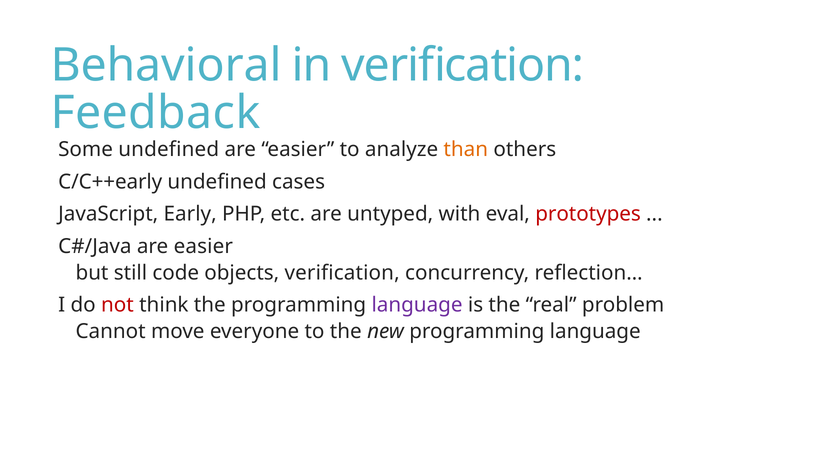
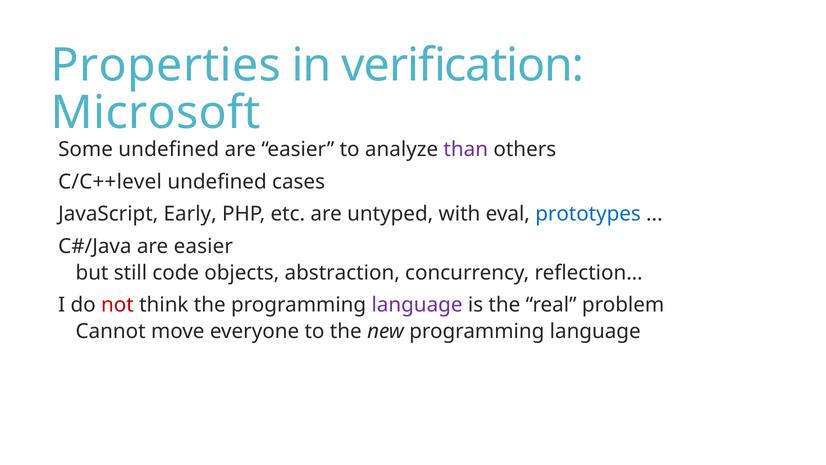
Behavioral: Behavioral -> Properties
Feedback: Feedback -> Microsoft
than colour: orange -> purple
C/C++early: C/C++early -> C/C++level
prototypes colour: red -> blue
objects verification: verification -> abstraction
